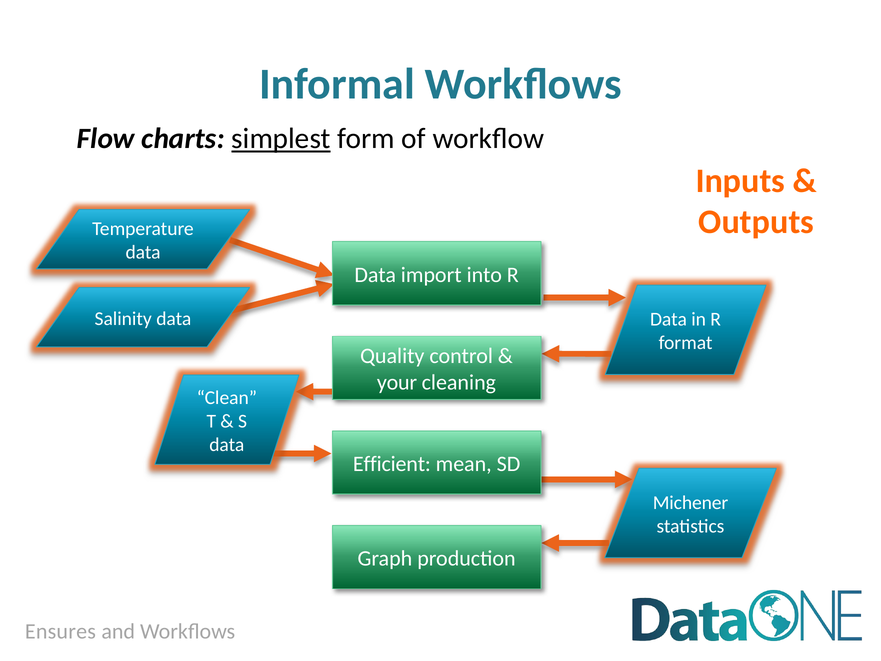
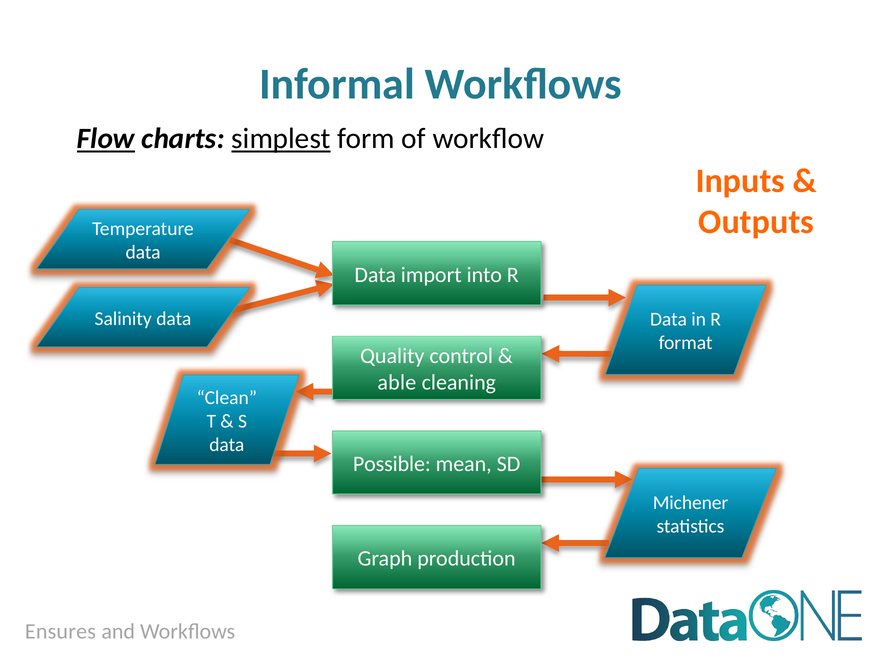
Flow underline: none -> present
your: your -> able
Efficient: Efficient -> Possible
